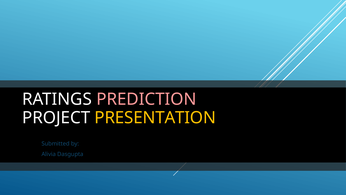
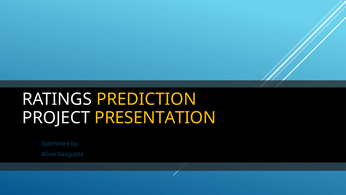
PREDICTION colour: pink -> yellow
